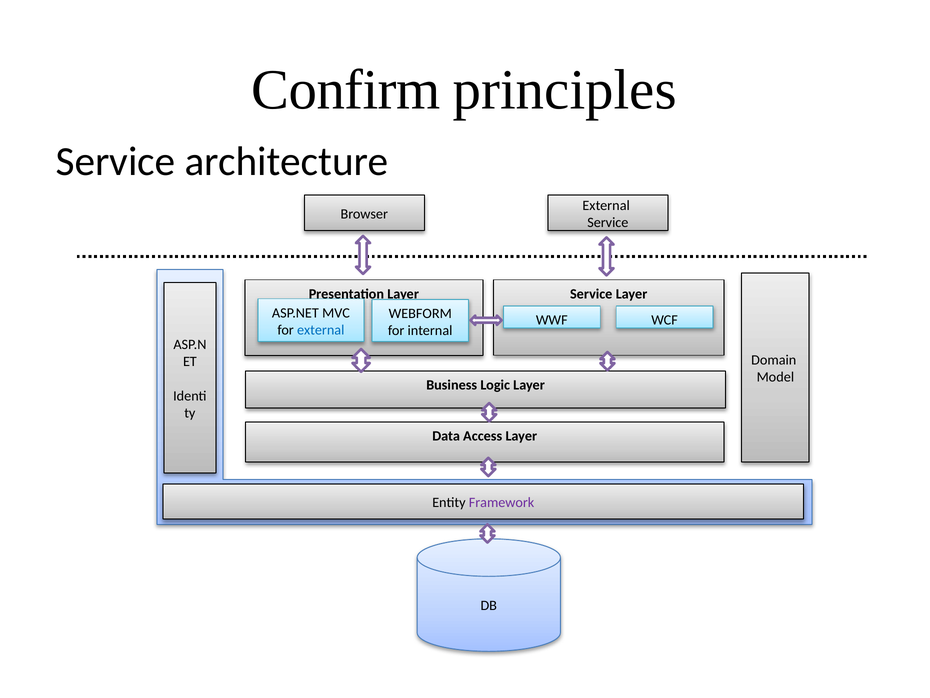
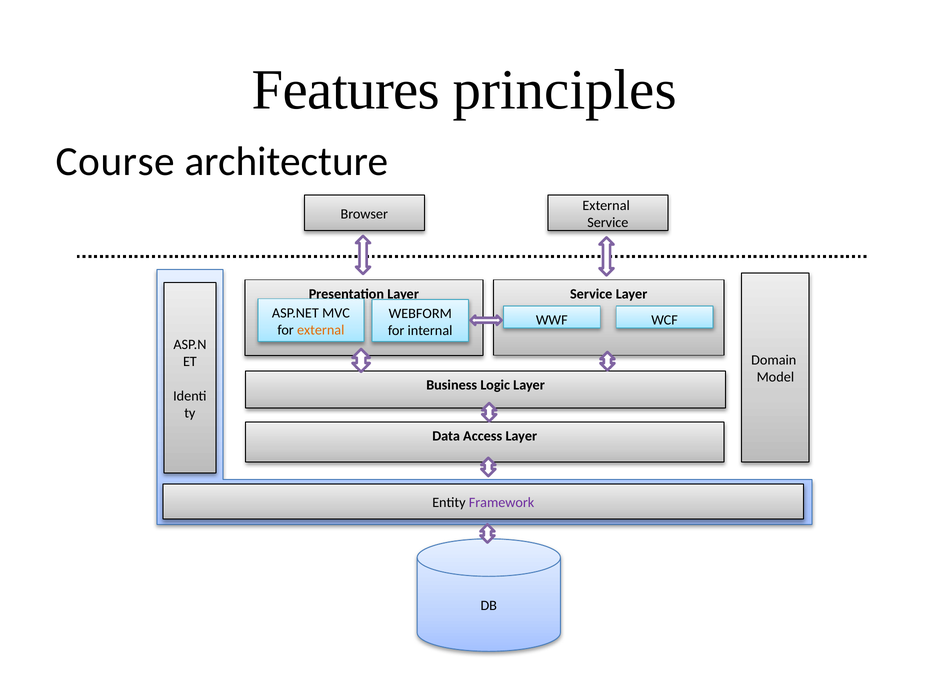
Confirm: Confirm -> Features
Service at (116, 161): Service -> Course
external at (321, 330) colour: blue -> orange
